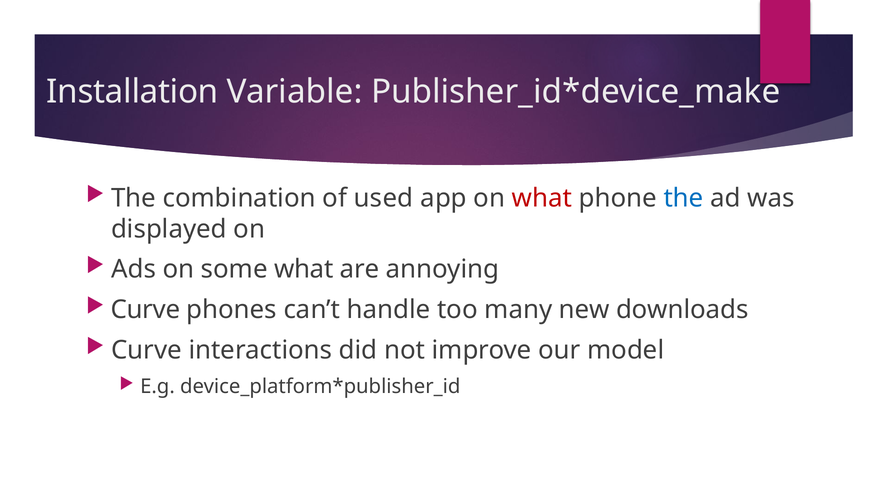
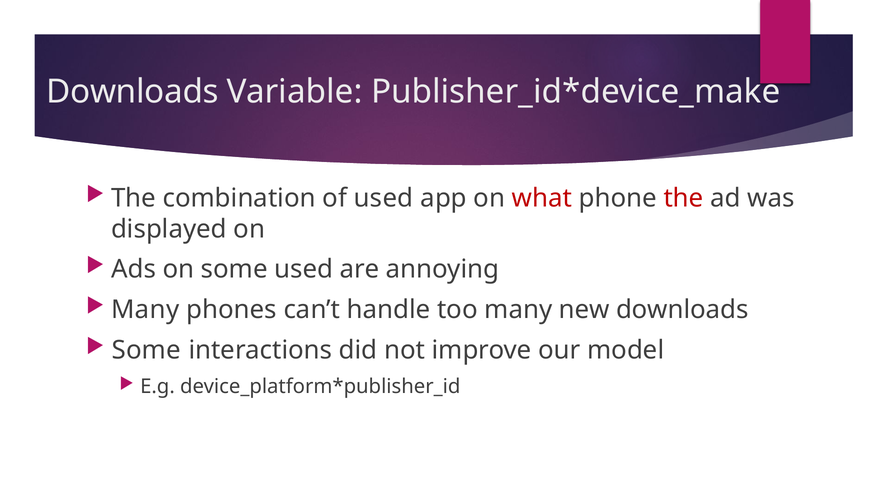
Installation at (132, 91): Installation -> Downloads
the at (683, 198) colour: blue -> red
some what: what -> used
Curve at (145, 309): Curve -> Many
Curve at (146, 350): Curve -> Some
